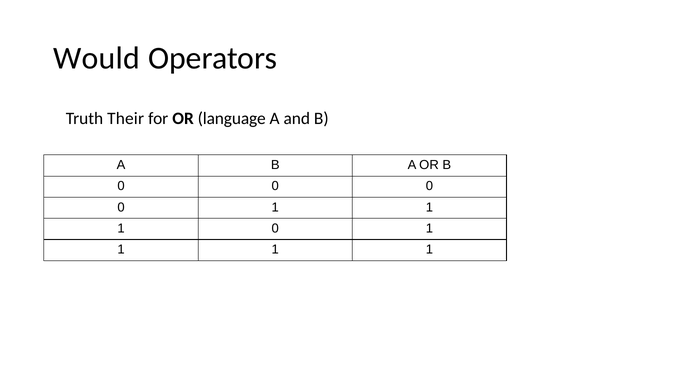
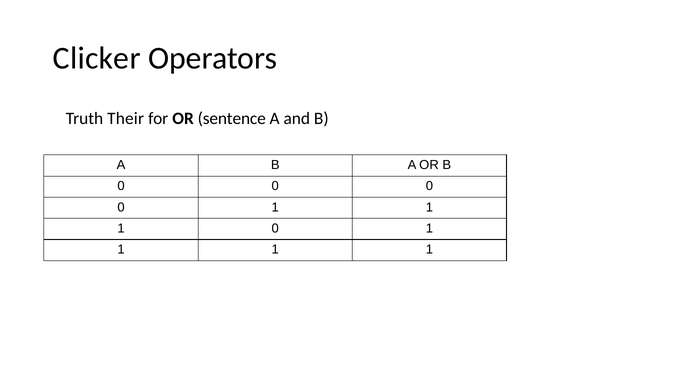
Would: Would -> Clicker
language: language -> sentence
